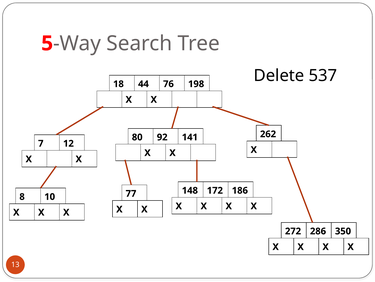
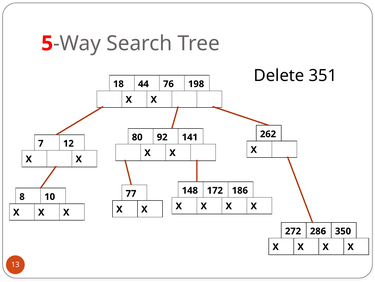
537: 537 -> 351
